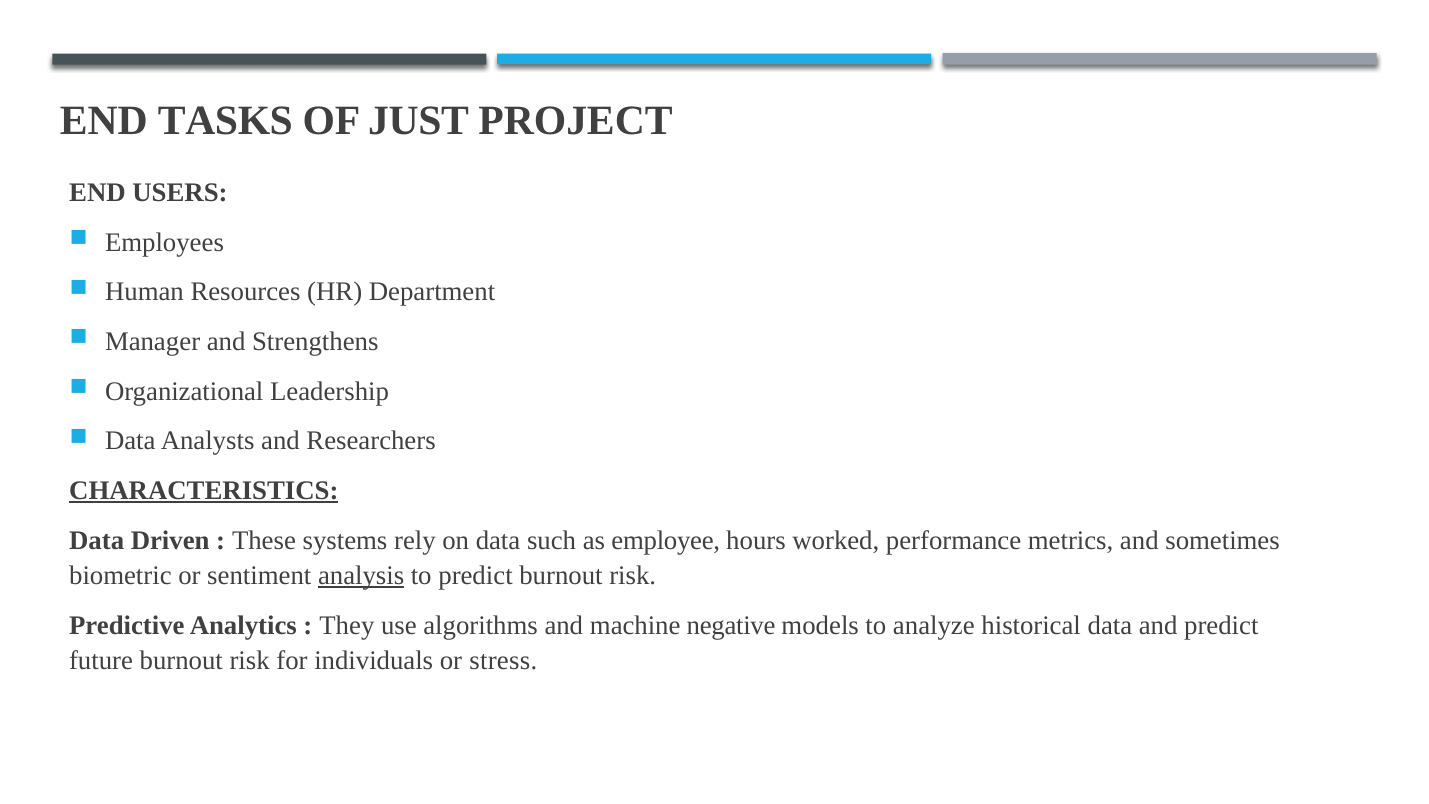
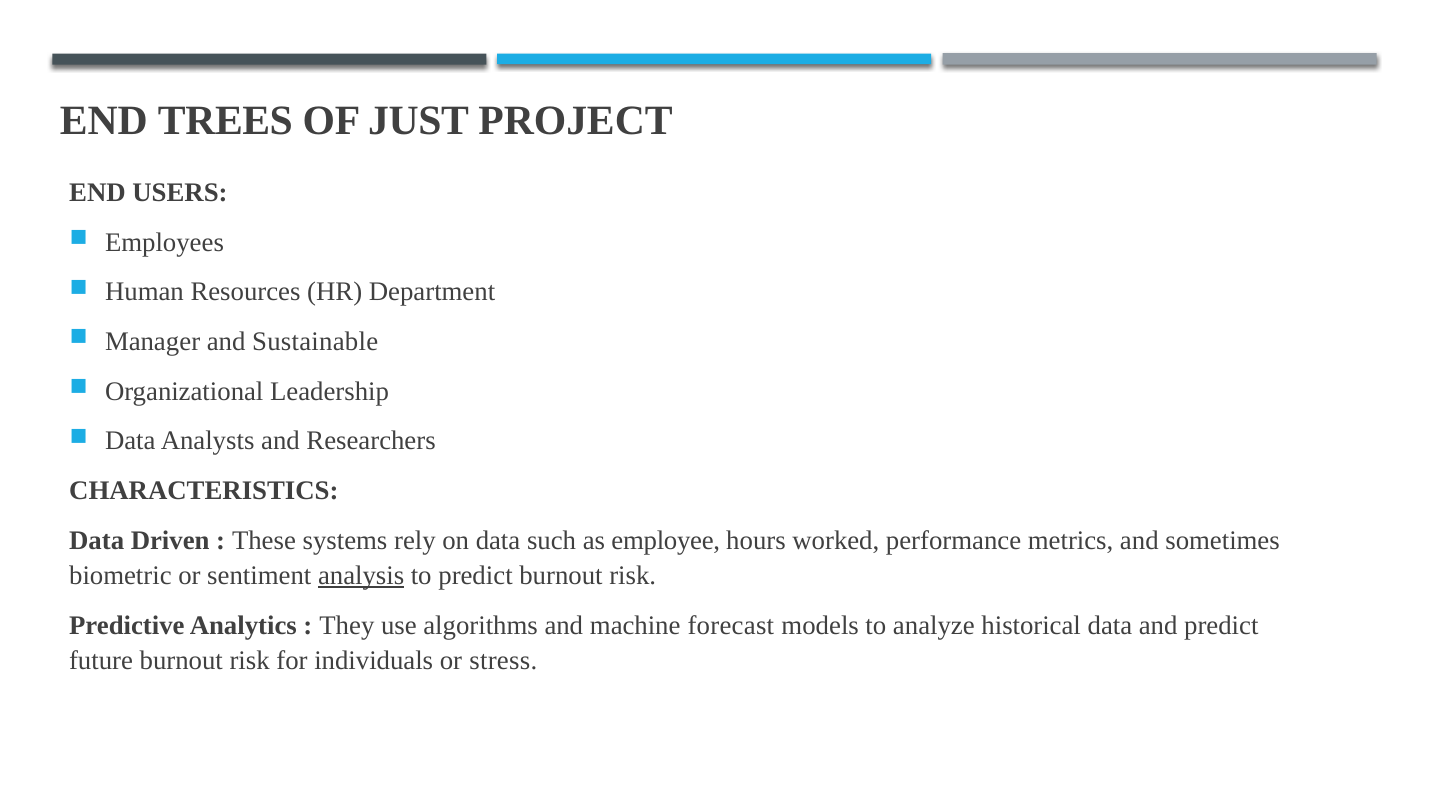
TASKS: TASKS -> TREES
Strengthens: Strengthens -> Sustainable
CHARACTERISTICS underline: present -> none
negative: negative -> forecast
